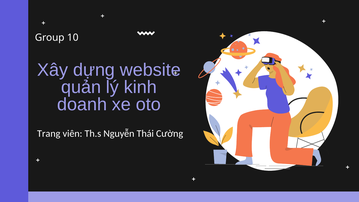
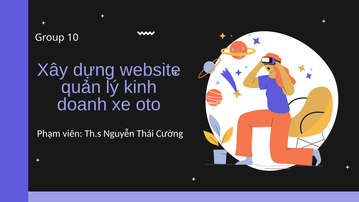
Trang: Trang -> Phạm
